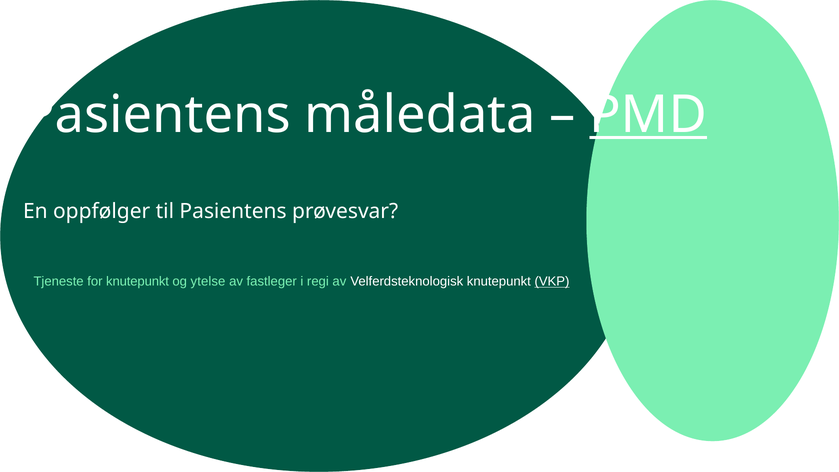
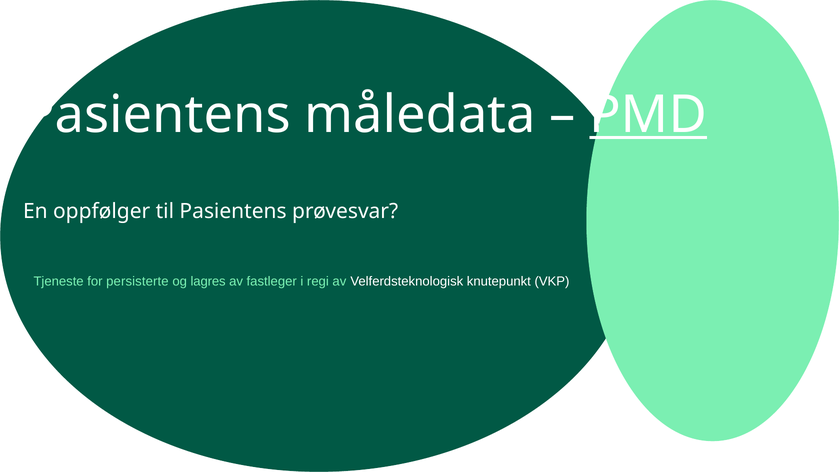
for knutepunkt: knutepunkt -> persisterte
ytelse: ytelse -> lagres
VKP underline: present -> none
